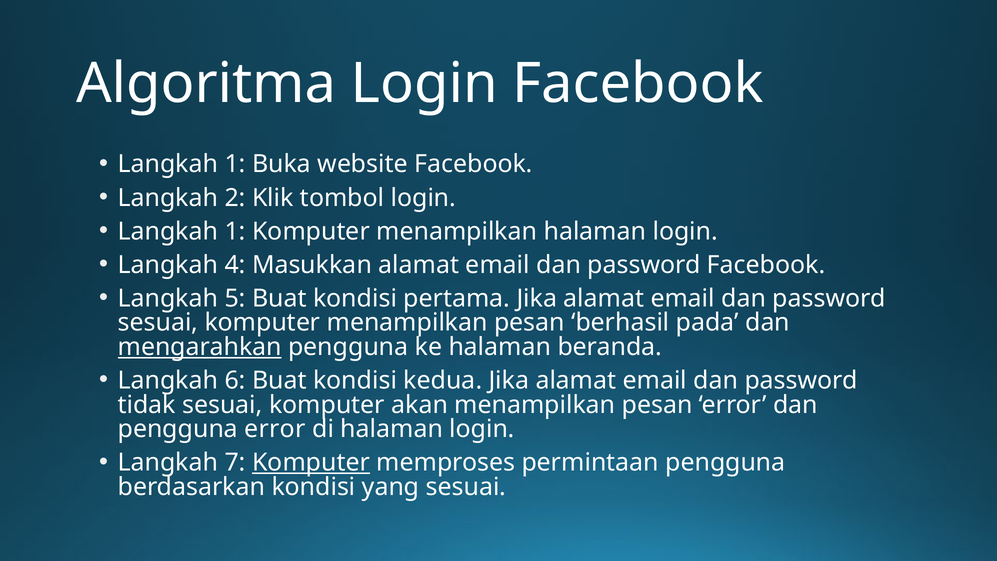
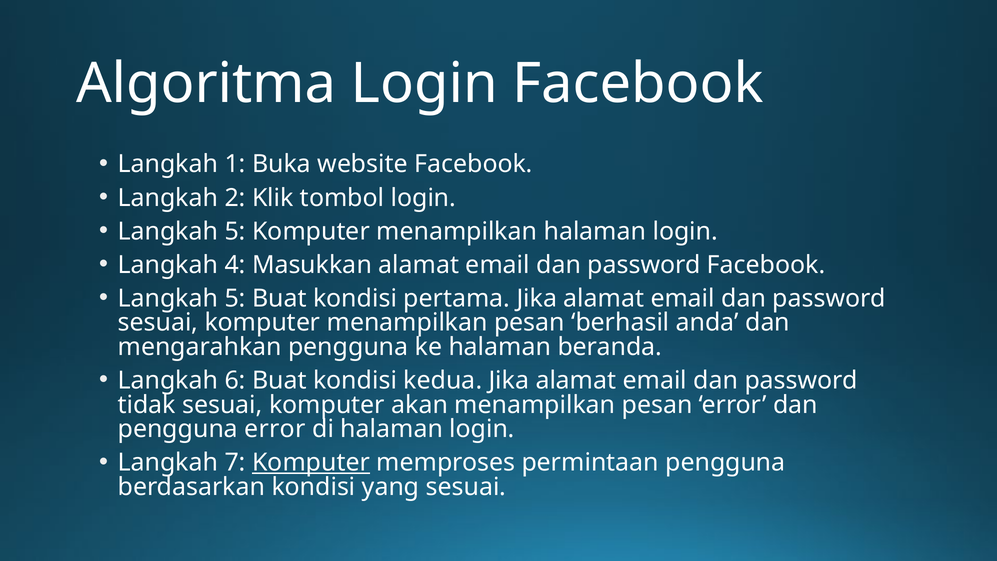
1 at (235, 231): 1 -> 5
pada: pada -> anda
mengarahkan underline: present -> none
